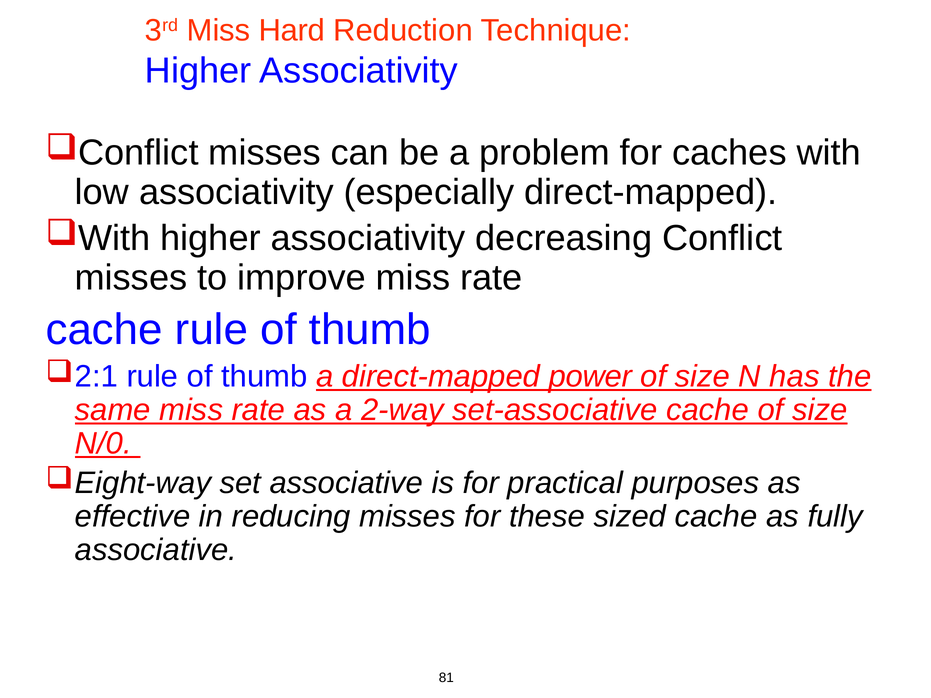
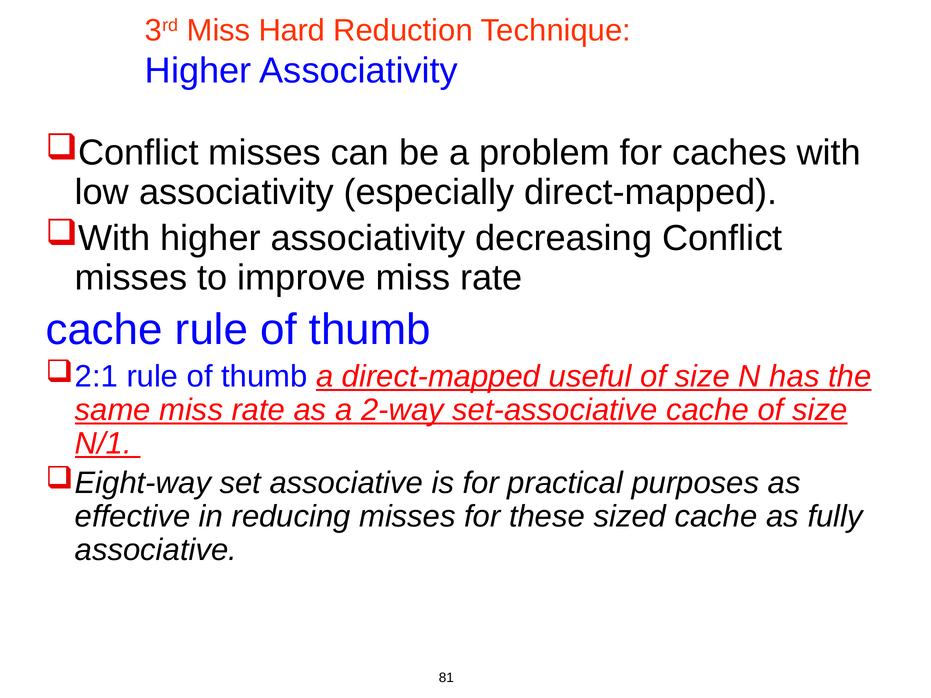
power: power -> useful
N/0: N/0 -> N/1
